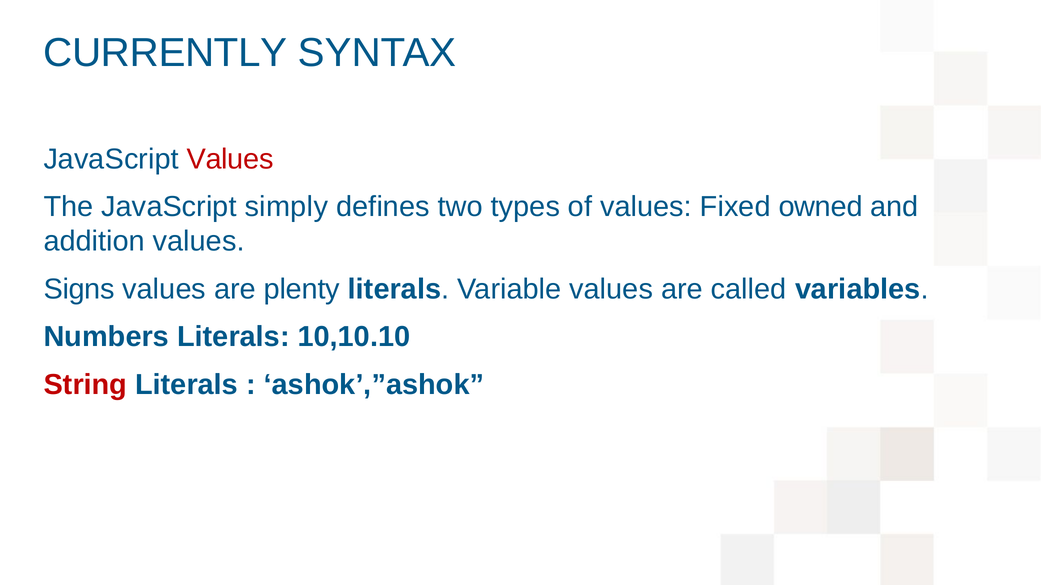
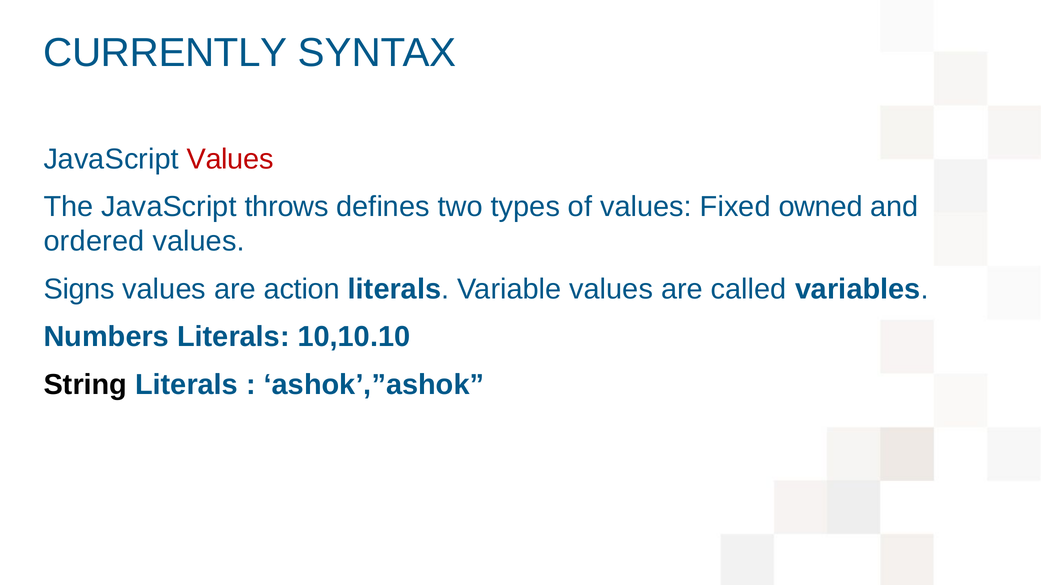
simply: simply -> throws
addition: addition -> ordered
plenty: plenty -> action
String colour: red -> black
